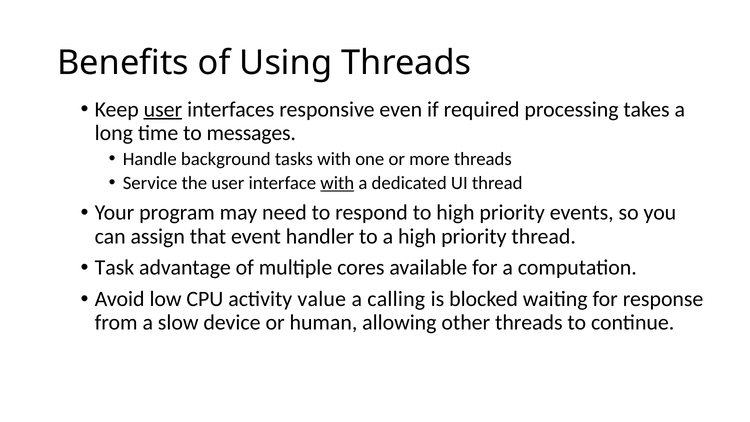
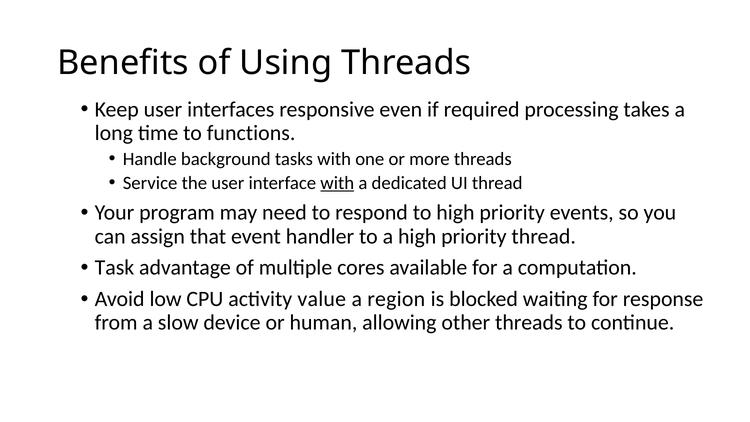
user at (163, 109) underline: present -> none
messages: messages -> functions
calling: calling -> region
